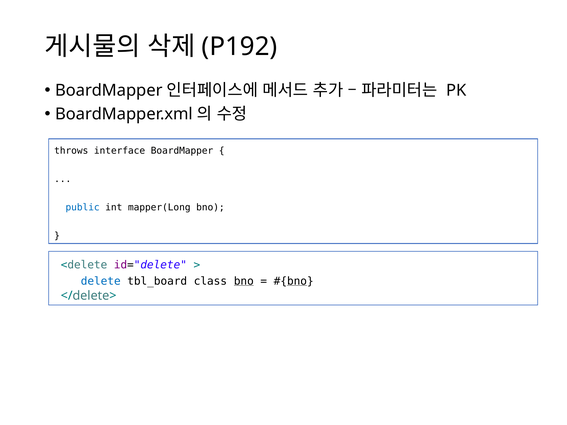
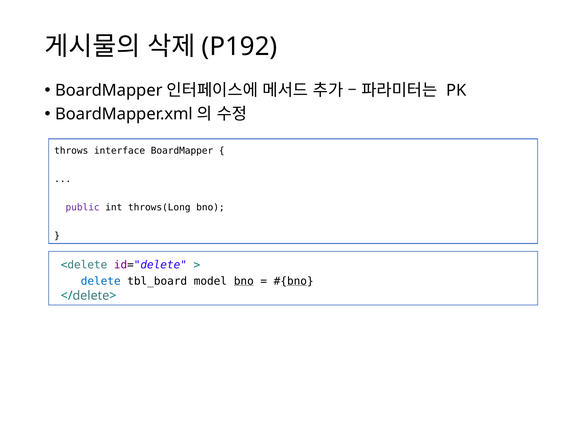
public colour: blue -> purple
mapper(Long: mapper(Long -> throws(Long
class: class -> model
